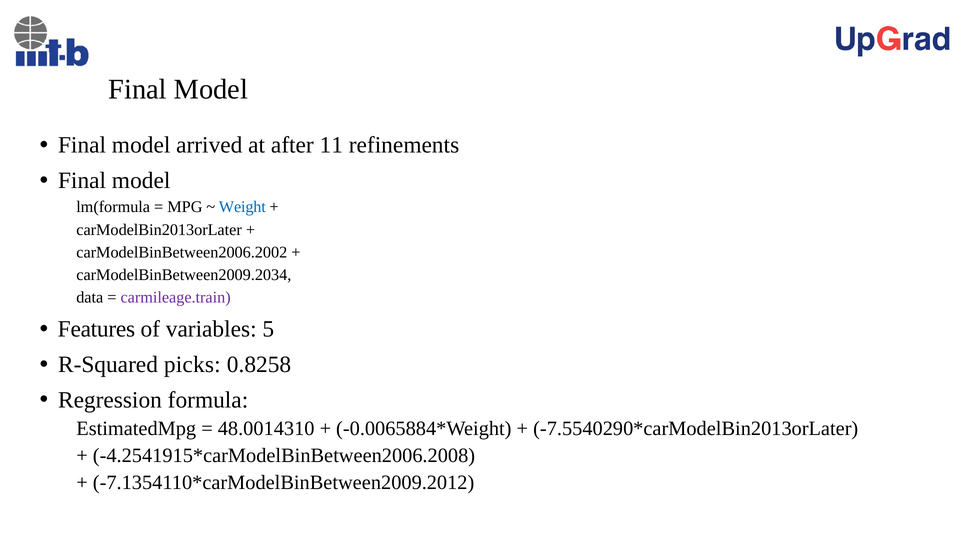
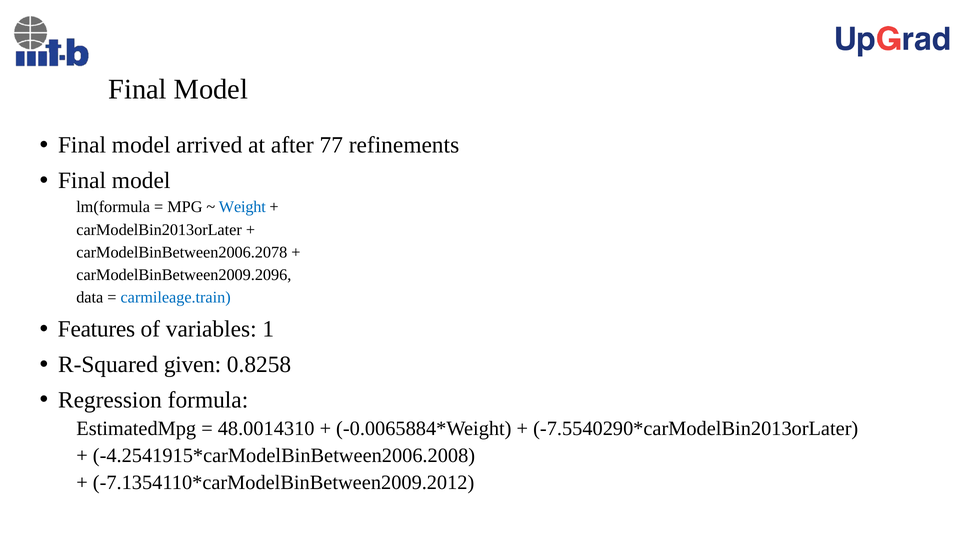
11: 11 -> 77
carModelBinBetween2006.2002: carModelBinBetween2006.2002 -> carModelBinBetween2006.2078
carModelBinBetween2009.2034: carModelBinBetween2009.2034 -> carModelBinBetween2009.2096
carmileage.train colour: purple -> blue
5: 5 -> 1
picks: picks -> given
